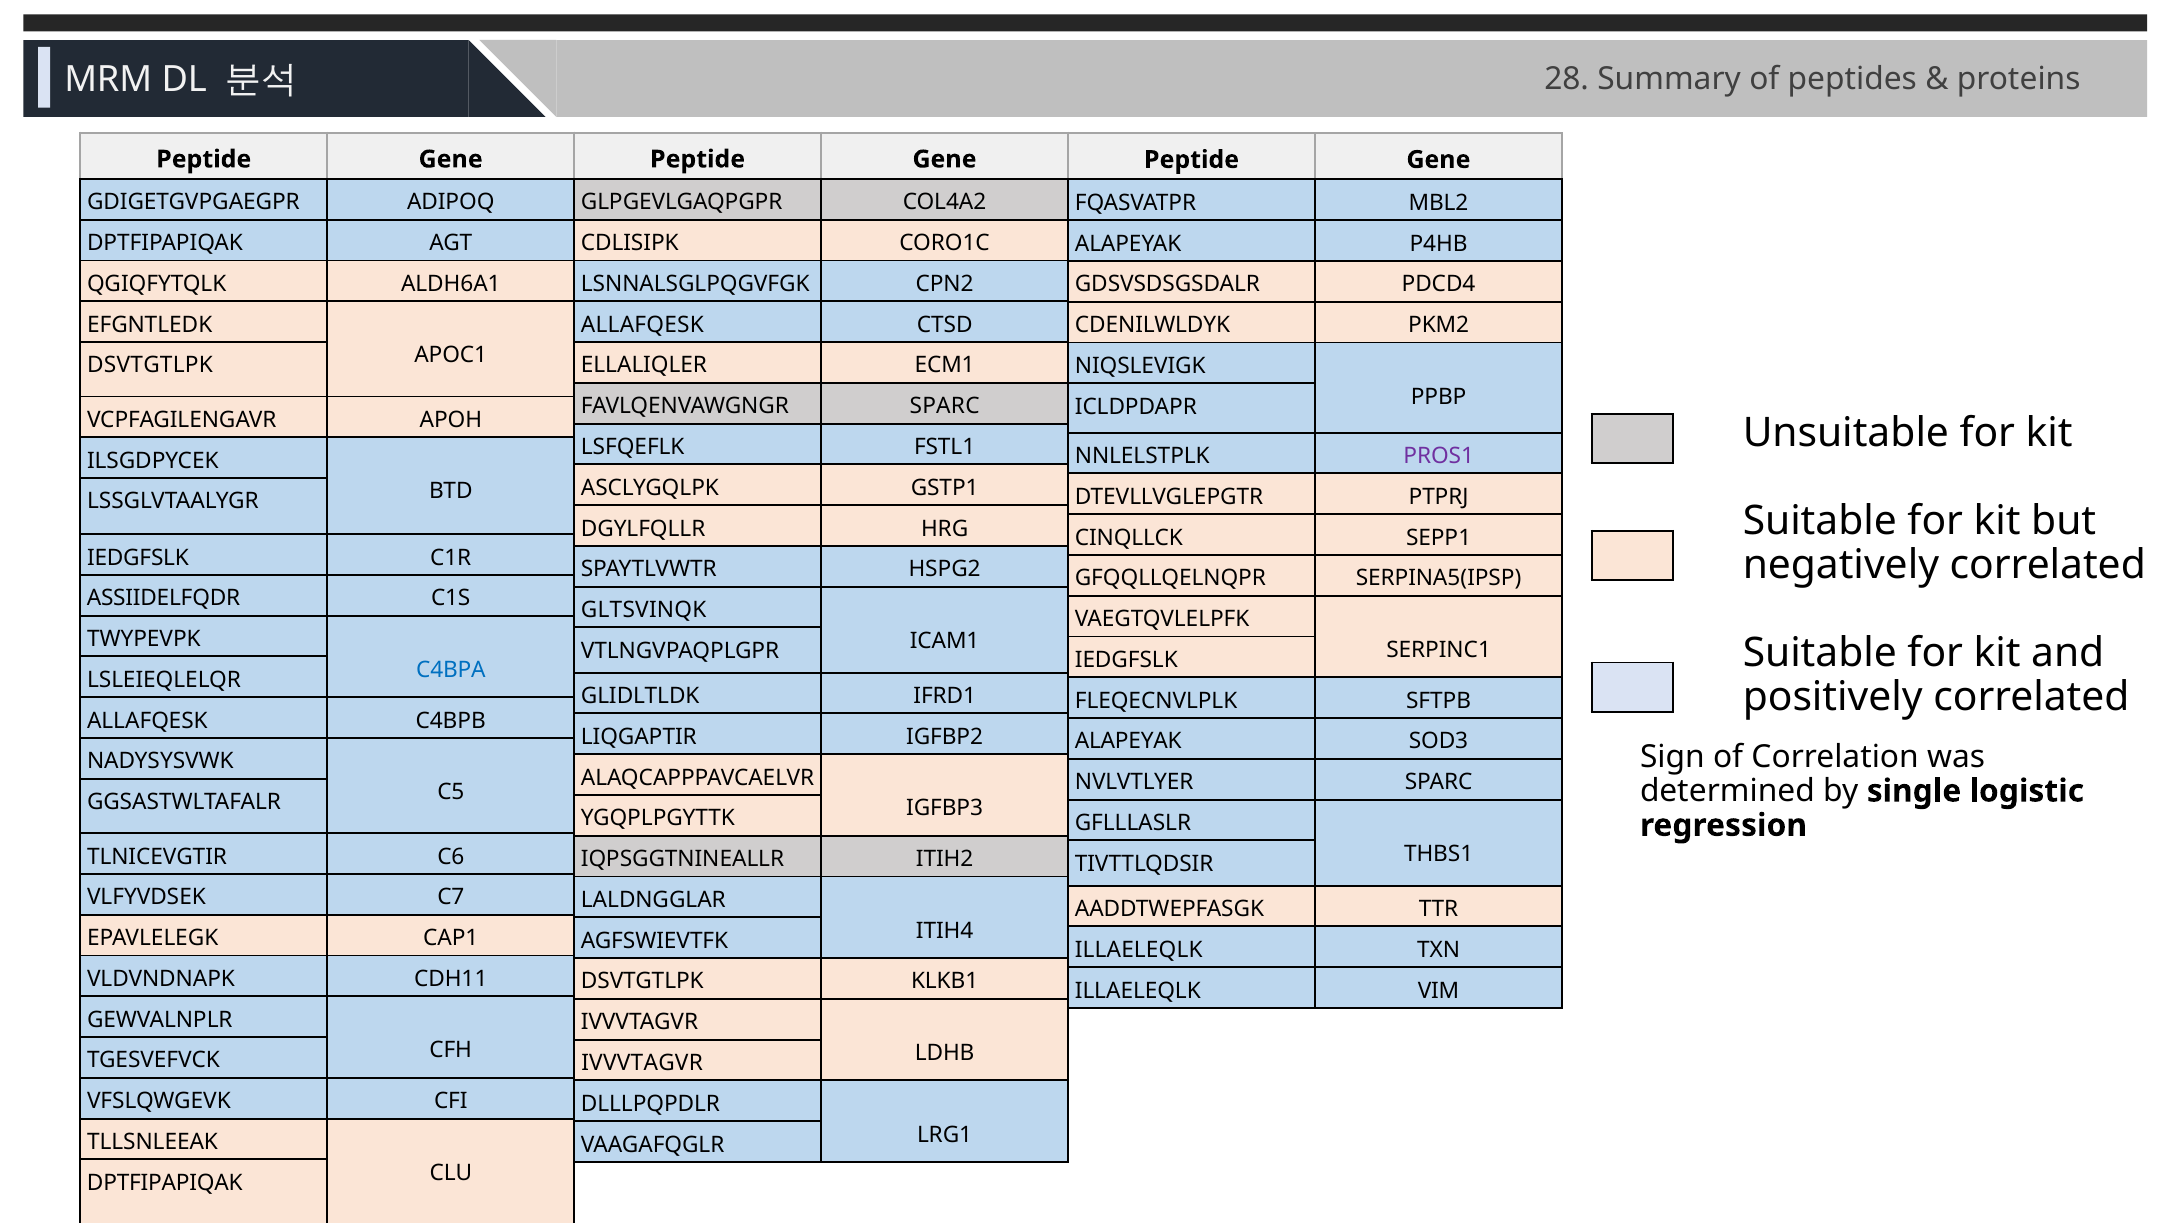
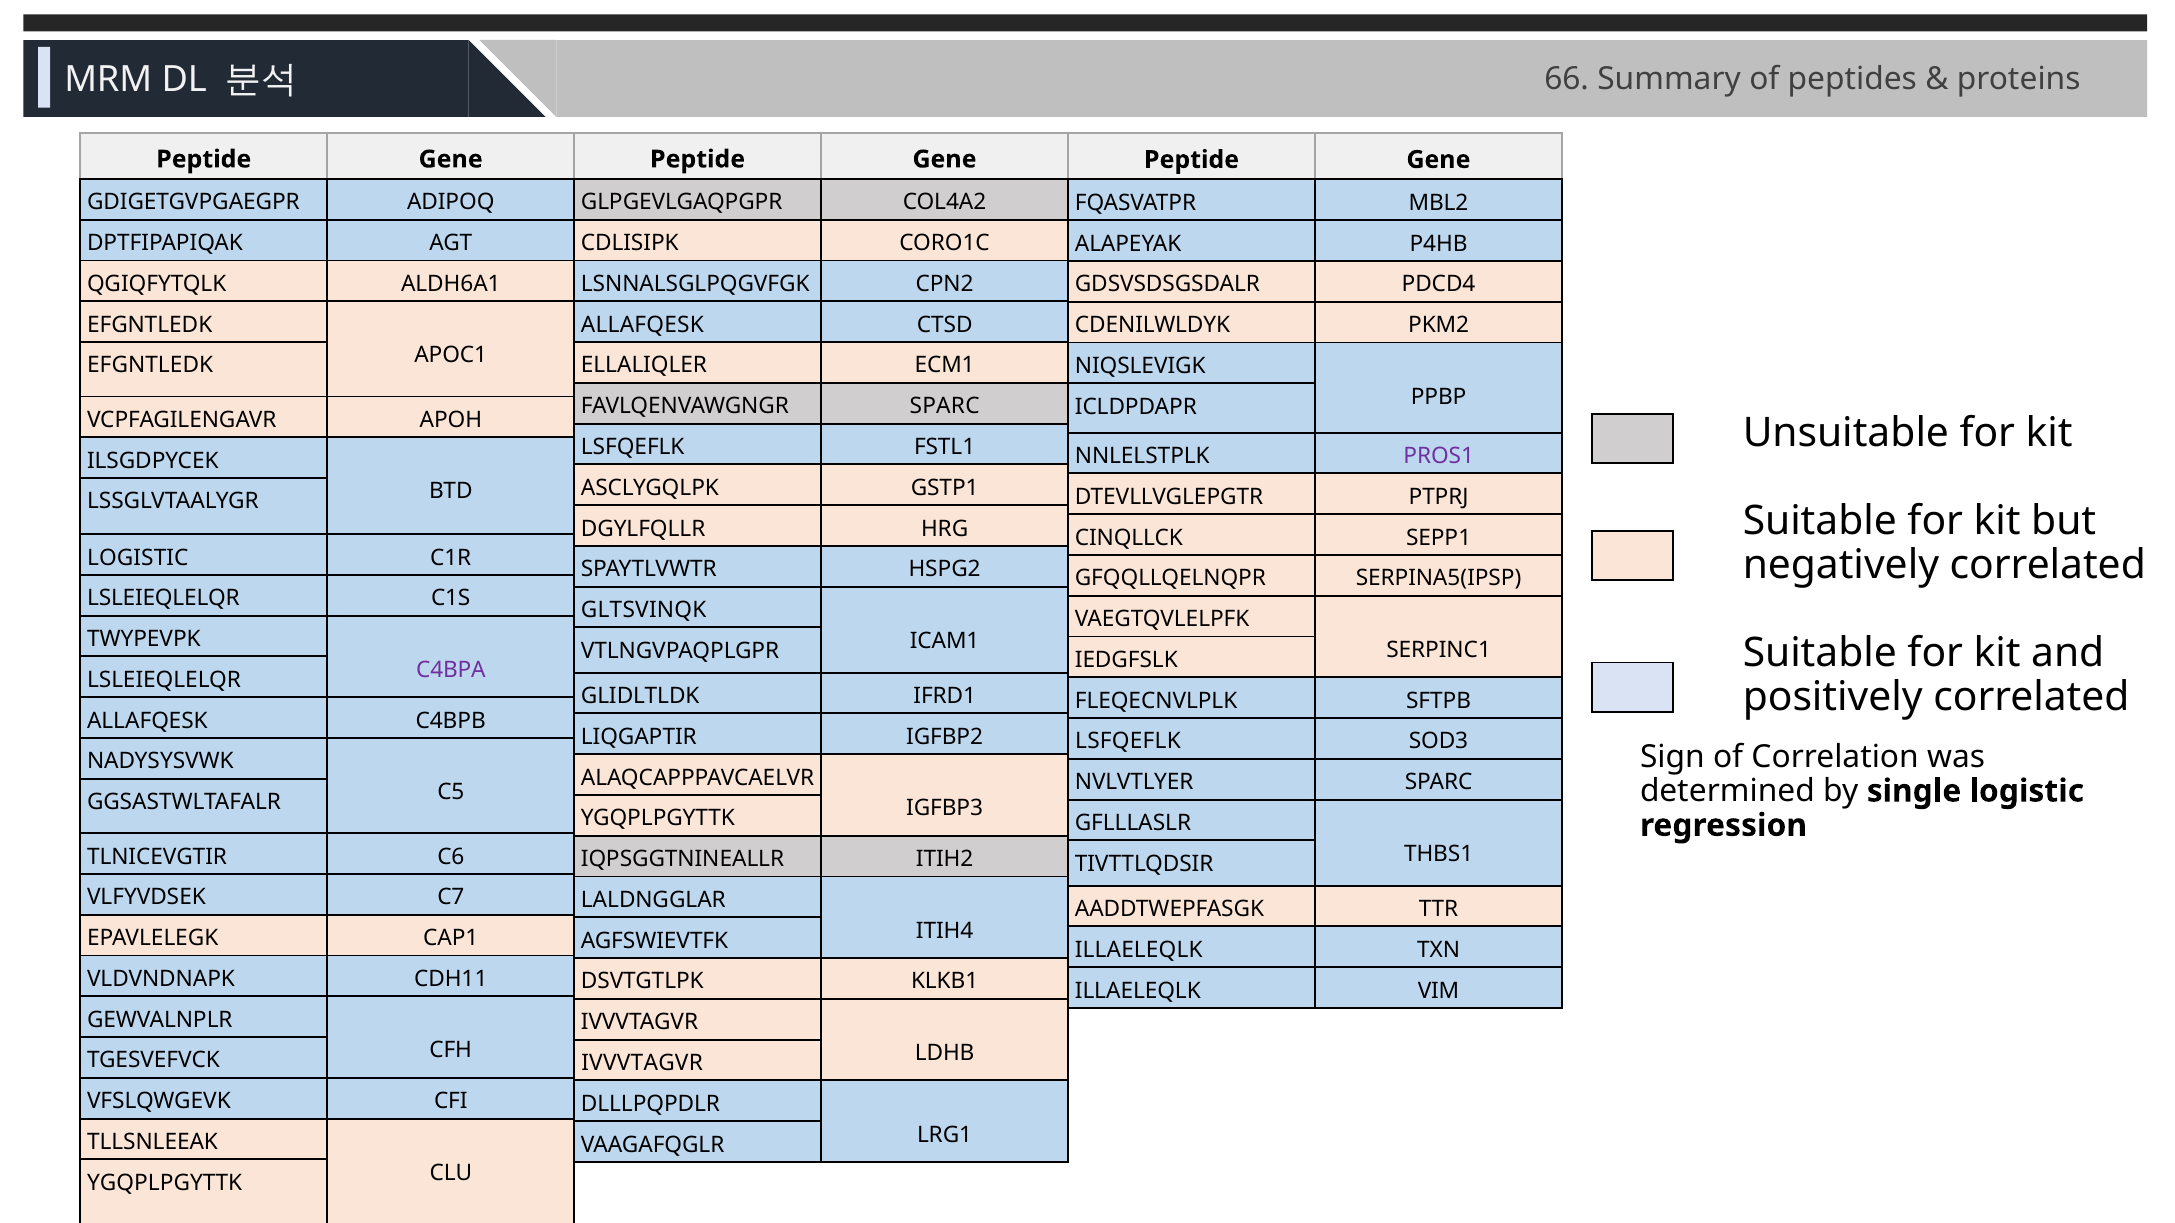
28: 28 -> 66
DSVTGTLPK at (150, 366): DSVTGTLPK -> EFGNTLEDK
IEDGFSLK at (138, 558): IEDGFSLK -> LOGISTIC
ASSIIDELFQDR at (163, 599): ASSIIDELFQDR -> LSLEIEQLELQR
C4BPA colour: blue -> purple
ALAPEYAK at (1128, 742): ALAPEYAK -> LSFQEFLK
DPTFIPAPIQAK at (165, 1183): DPTFIPAPIQAK -> YGQPLPGYTTK
